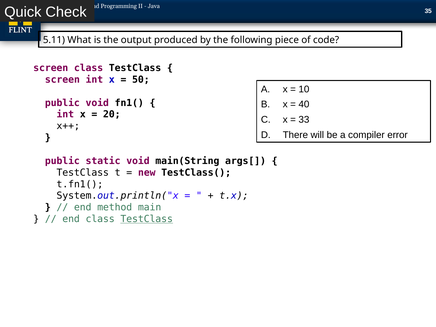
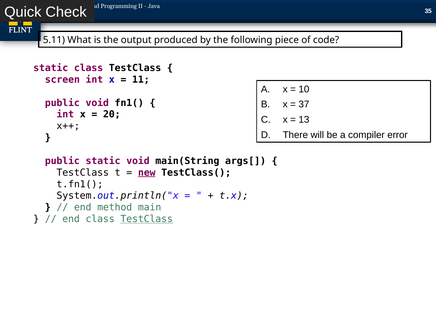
screen at (51, 68): screen -> static
50: 50 -> 11
40: 40 -> 37
33: 33 -> 13
new underline: none -> present
